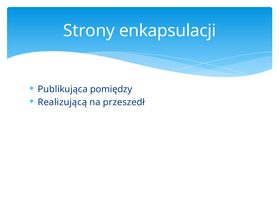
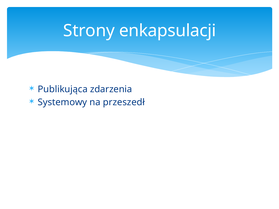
pomiędzy: pomiędzy -> zdarzenia
Realizującą: Realizującą -> Systemowy
